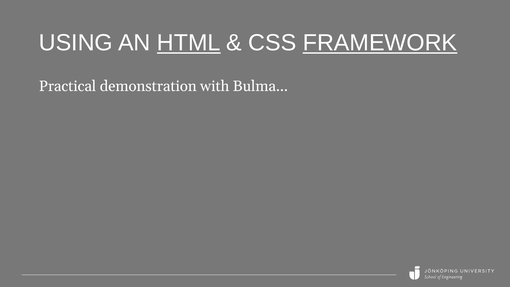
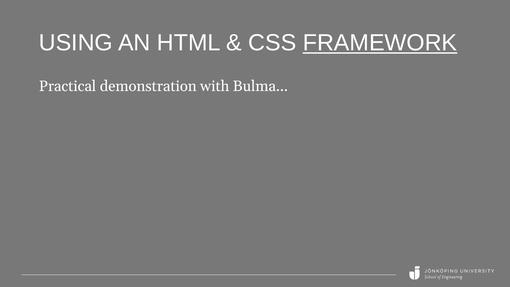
HTML underline: present -> none
